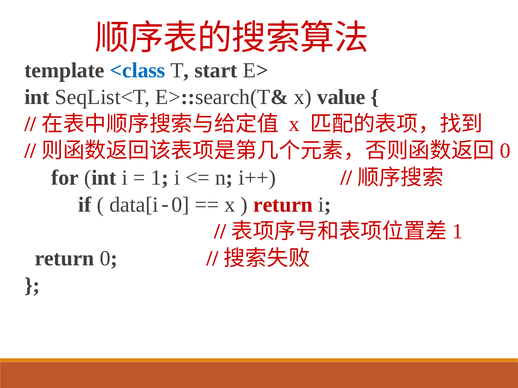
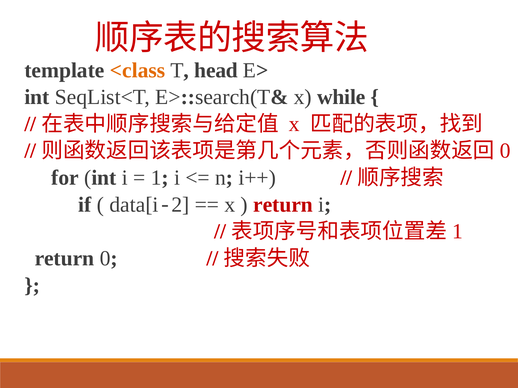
<class colour: blue -> orange
start: start -> head
value: value -> while
0 at (180, 205): 0 -> 2
